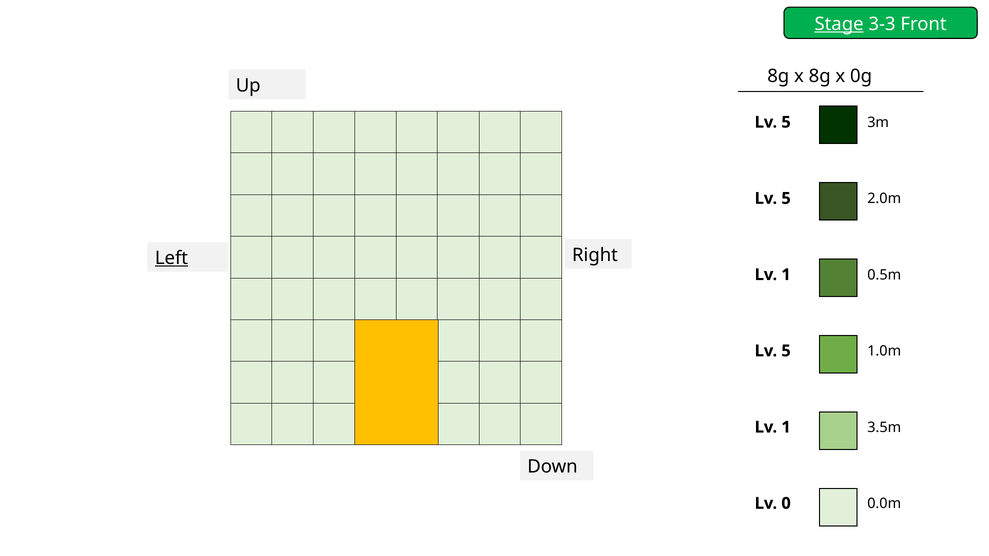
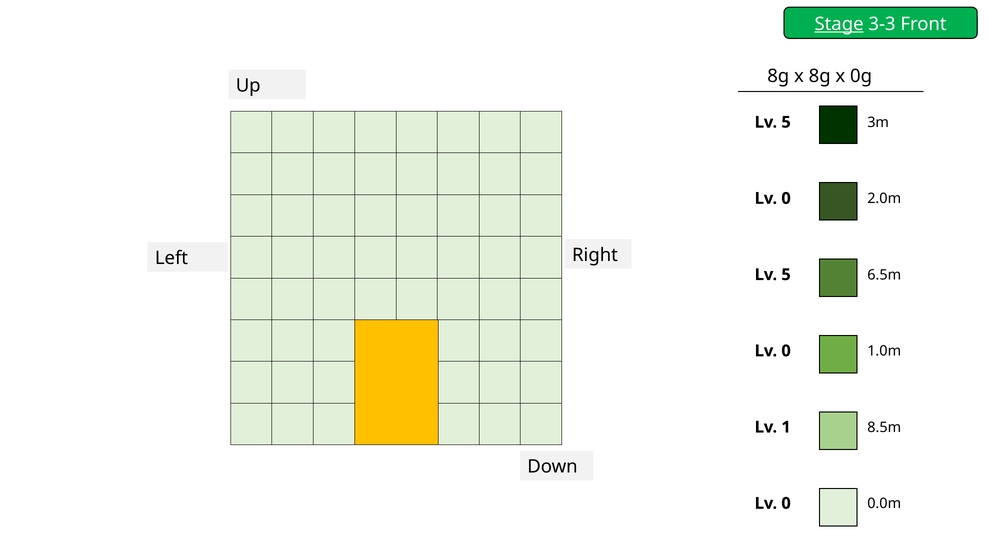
5 at (786, 199): 5 -> 0
Left underline: present -> none
0.5m: 0.5m -> 6.5m
1 at (786, 275): 1 -> 5
5 at (786, 351): 5 -> 0
3.5m: 3.5m -> 8.5m
